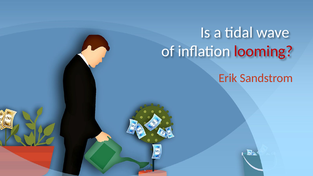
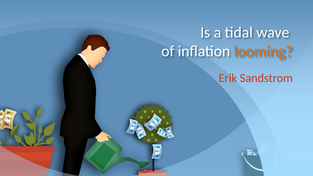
looming colour: red -> orange
